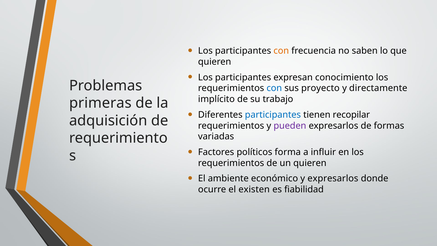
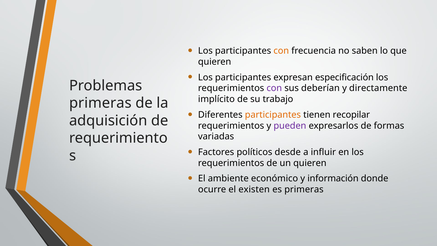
conocimiento: conocimiento -> especificación
con at (274, 88) colour: blue -> purple
proyecto: proyecto -> deberían
participantes at (273, 115) colour: blue -> orange
forma: forma -> desde
y expresarlos: expresarlos -> información
es fiabilidad: fiabilidad -> primeras
